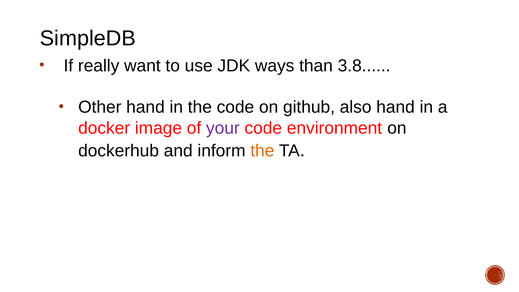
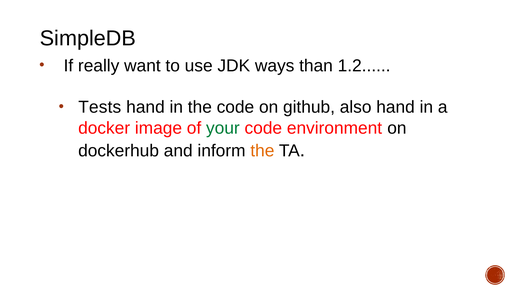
3.8: 3.8 -> 1.2
Other: Other -> Tests
your colour: purple -> green
